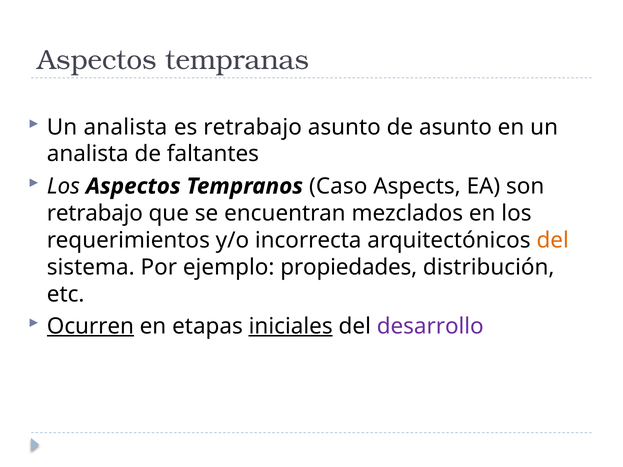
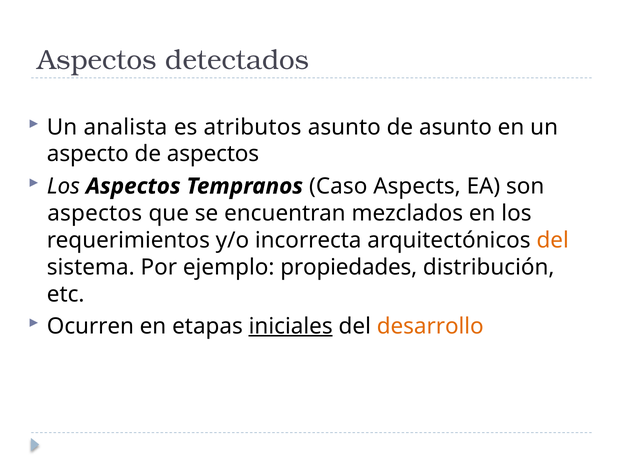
tempranas: tempranas -> detectados
es retrabajo: retrabajo -> atributos
analista at (88, 154): analista -> aspecto
de faltantes: faltantes -> aspectos
retrabajo at (95, 213): retrabajo -> aspectos
Ocurren underline: present -> none
desarrollo colour: purple -> orange
